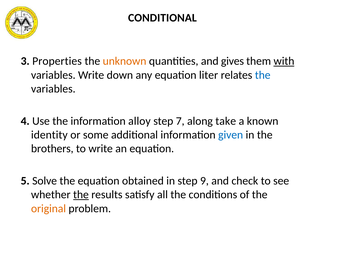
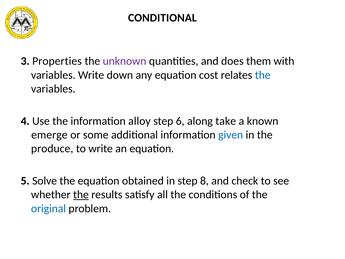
unknown colour: orange -> purple
gives: gives -> does
with underline: present -> none
liter: liter -> cost
7: 7 -> 6
identity: identity -> emerge
brothers: brothers -> produce
9: 9 -> 8
original colour: orange -> blue
